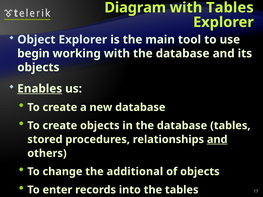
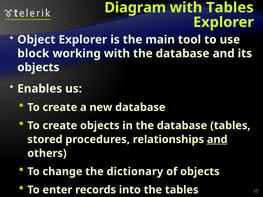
begin: begin -> block
Enables underline: present -> none
additional: additional -> dictionary
